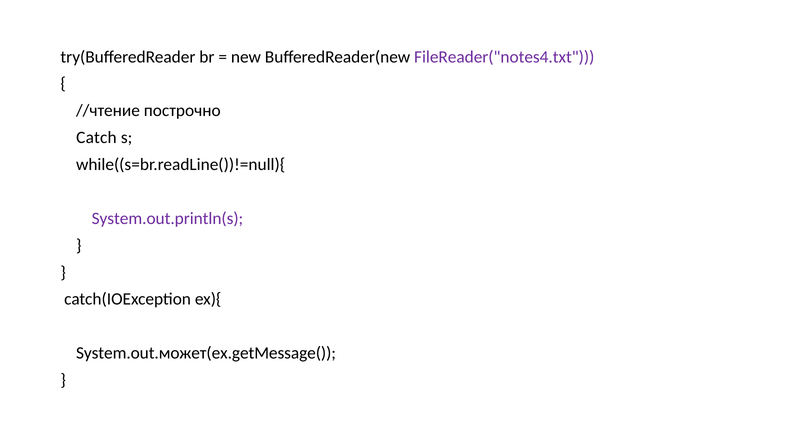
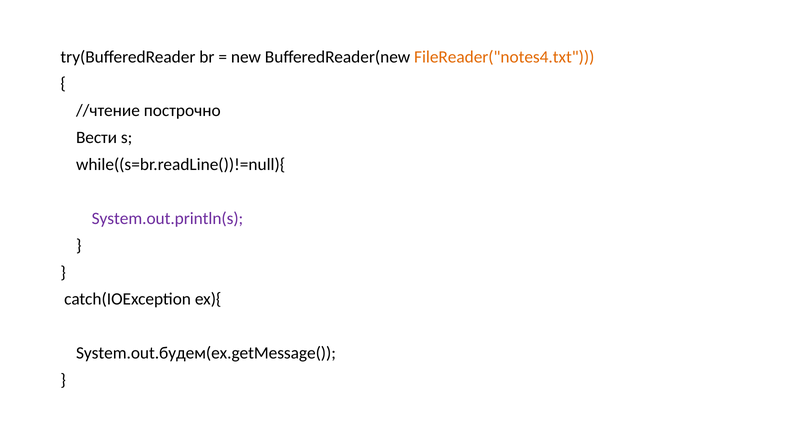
FileReader("notes4.txt colour: purple -> orange
Catch: Catch -> Вести
System.out.может(ex.getMessage(: System.out.может(ex.getMessage( -> System.out.будем(ex.getMessage(
